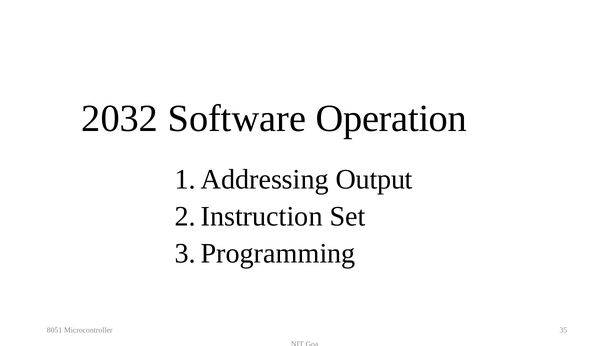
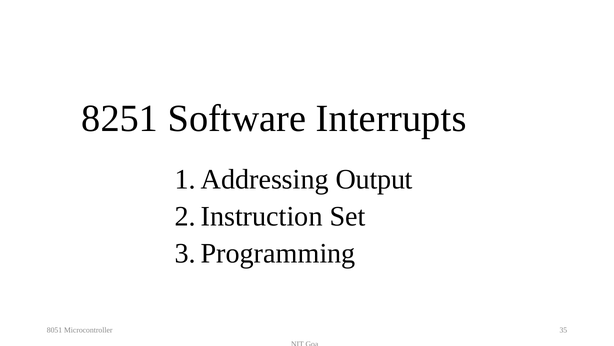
2032: 2032 -> 8251
Operation: Operation -> Interrupts
